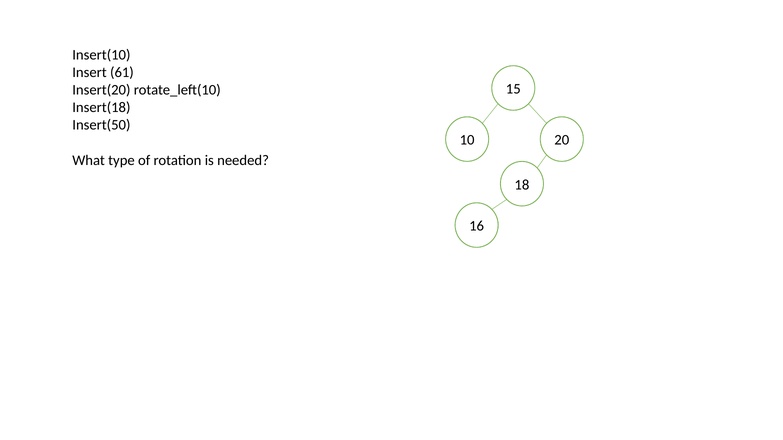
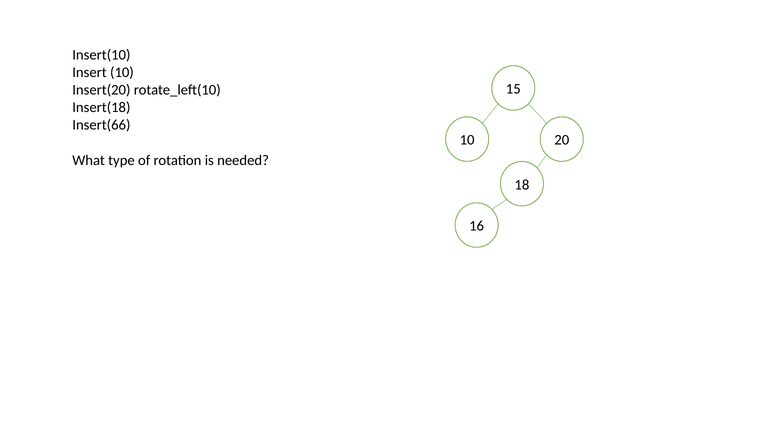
Insert 61: 61 -> 10
Insert(50: Insert(50 -> Insert(66
